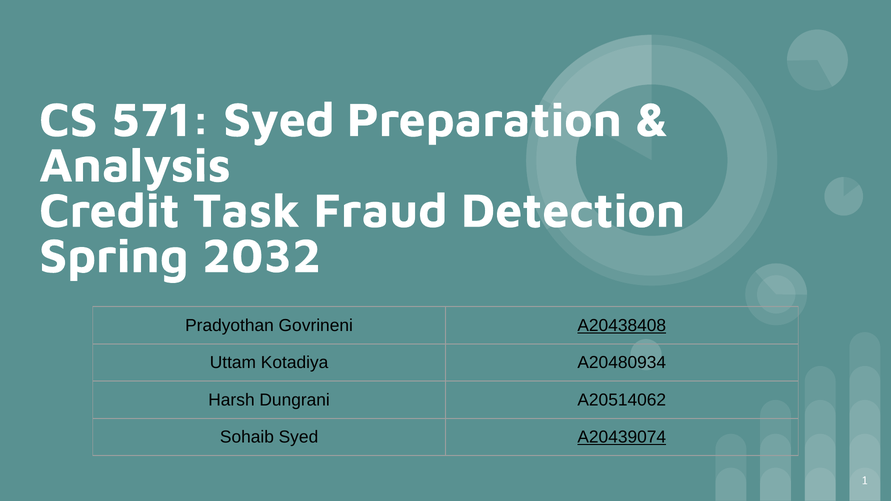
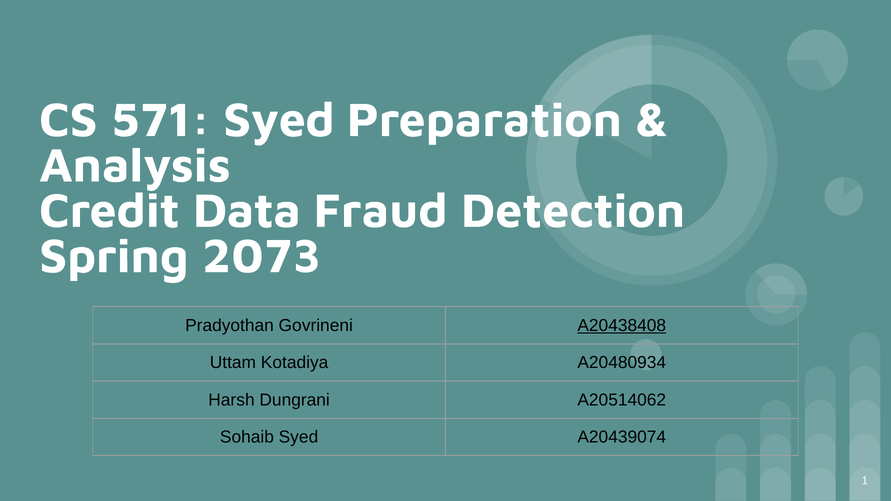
Task: Task -> Data
2032: 2032 -> 2073
A20439074 underline: present -> none
